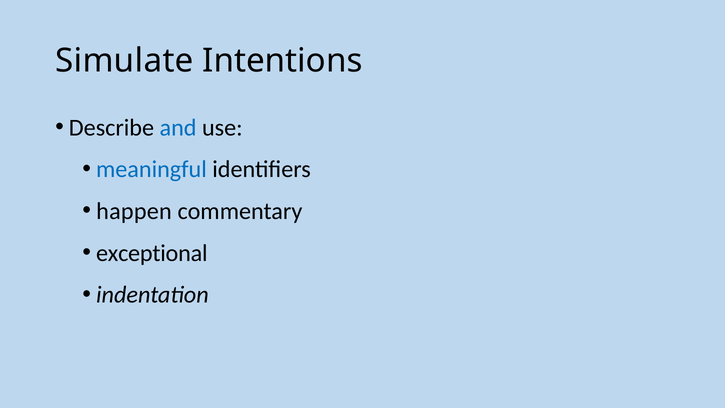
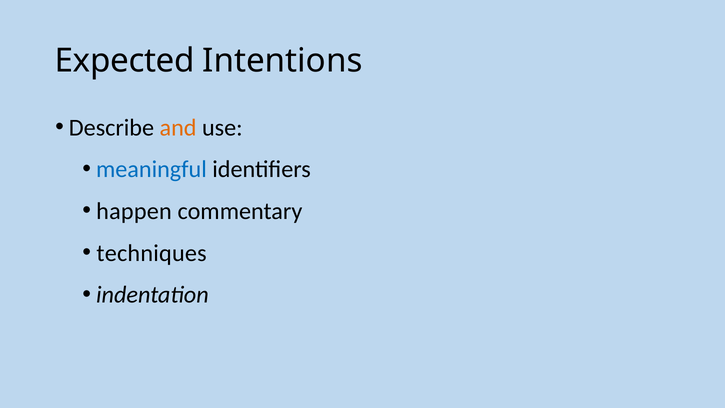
Simulate: Simulate -> Expected
and colour: blue -> orange
exceptional: exceptional -> techniques
